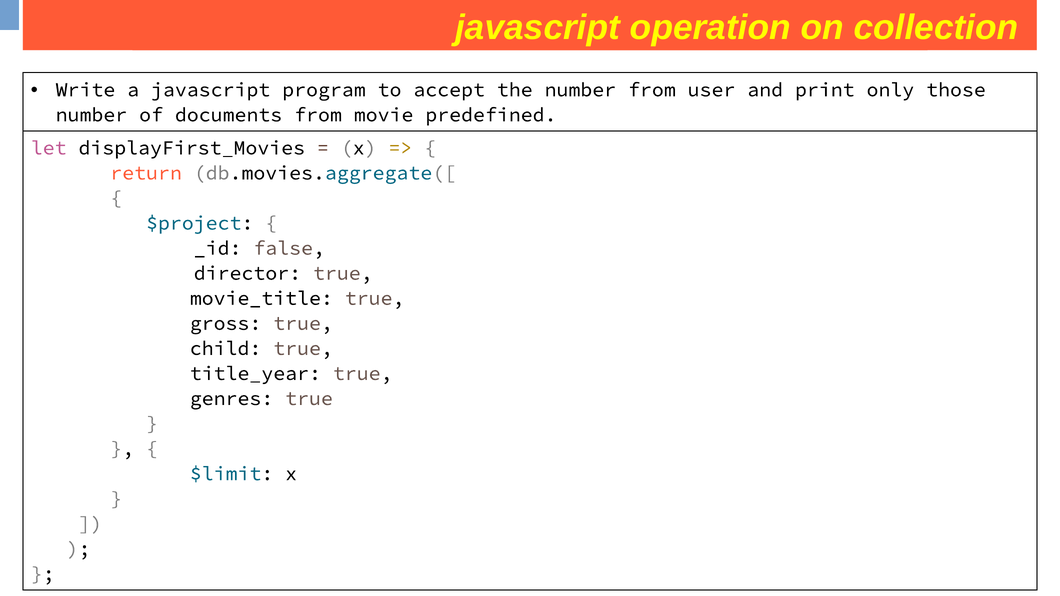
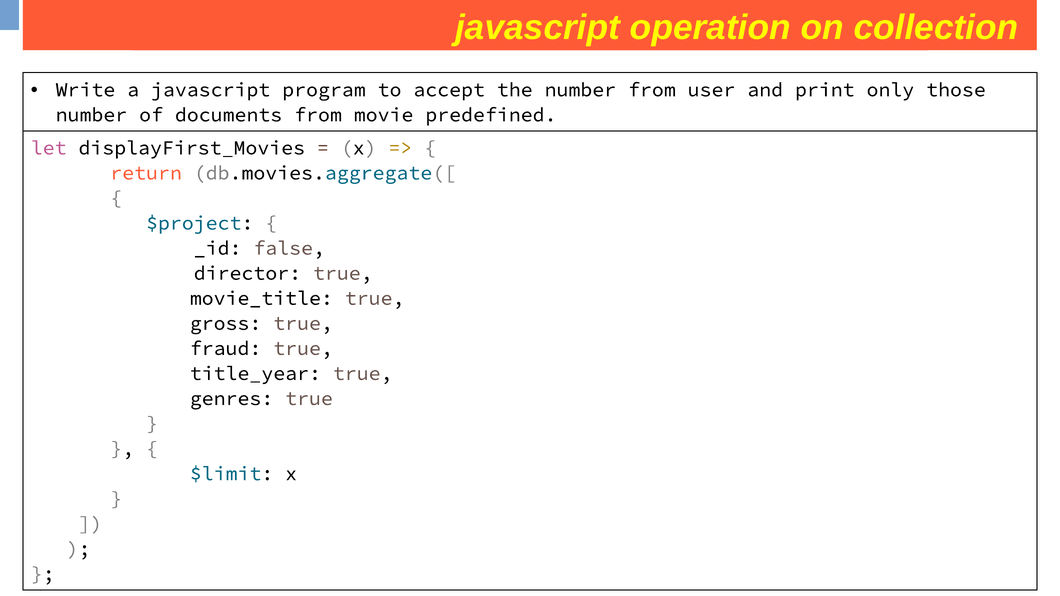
child: child -> fraud
